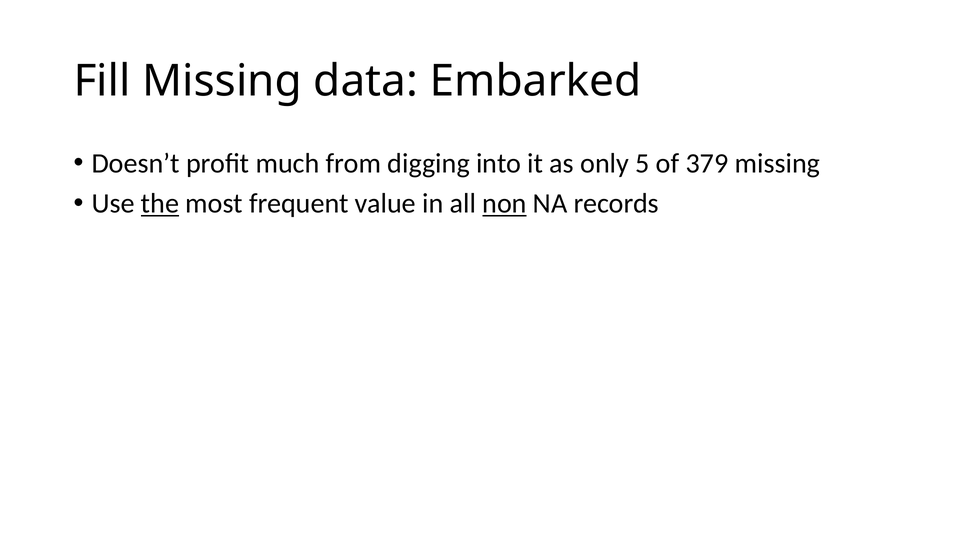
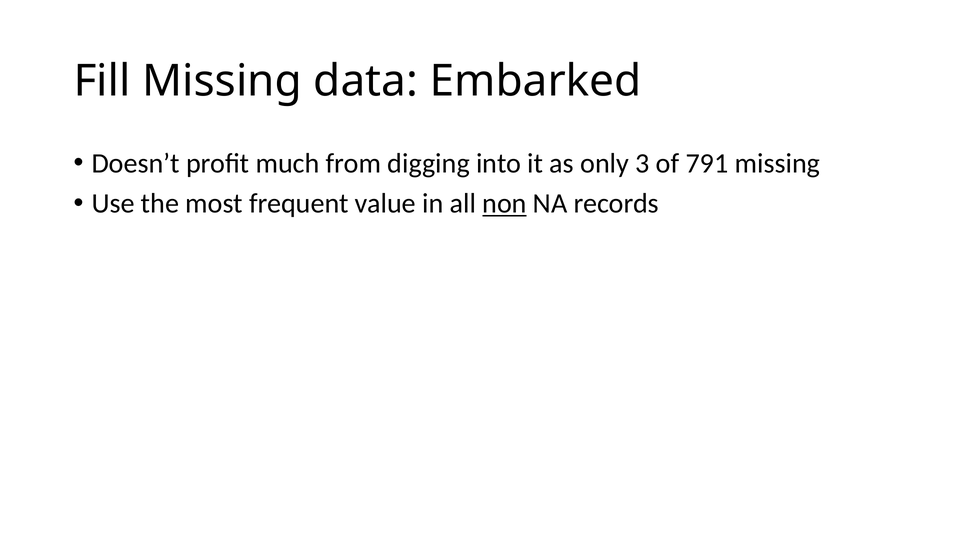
5: 5 -> 3
379: 379 -> 791
the underline: present -> none
